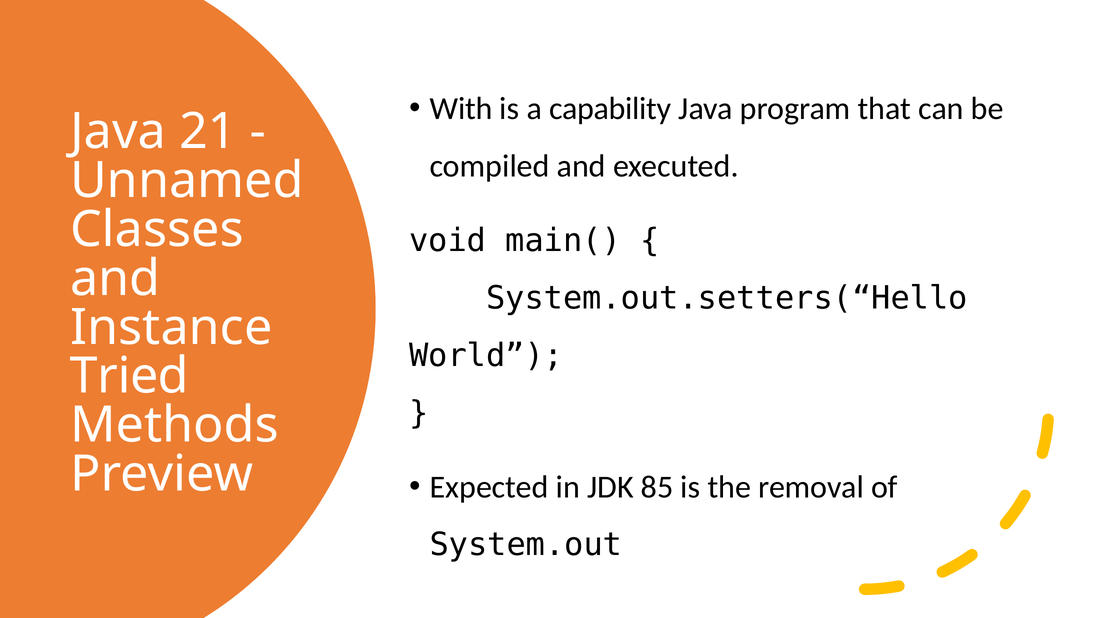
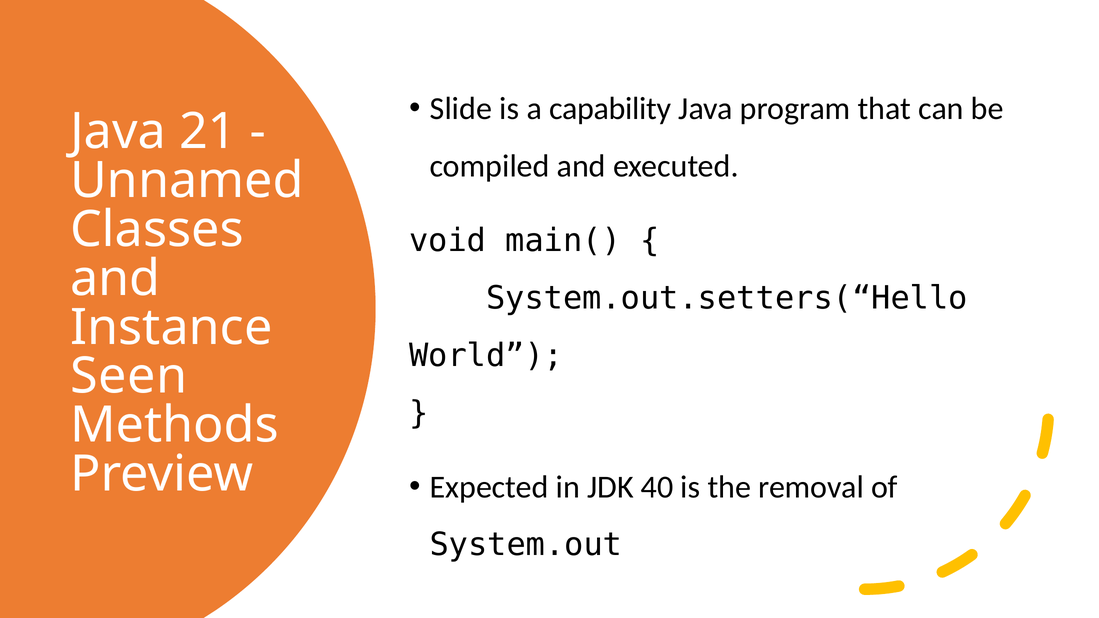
With: With -> Slide
Tried: Tried -> Seen
85: 85 -> 40
